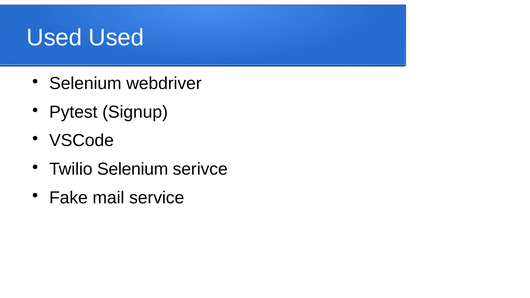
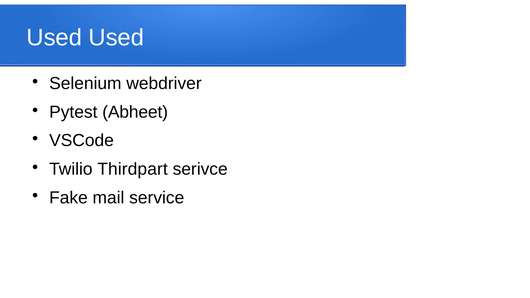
Signup: Signup -> Abheet
Twilio Selenium: Selenium -> Thirdpart
